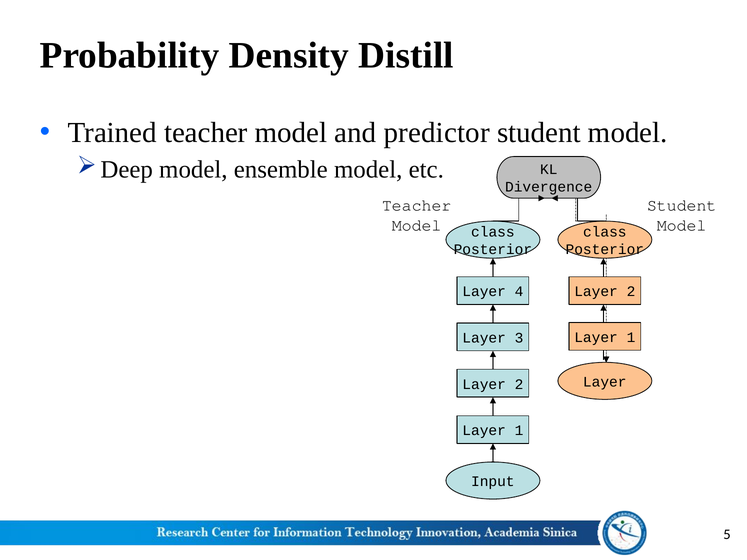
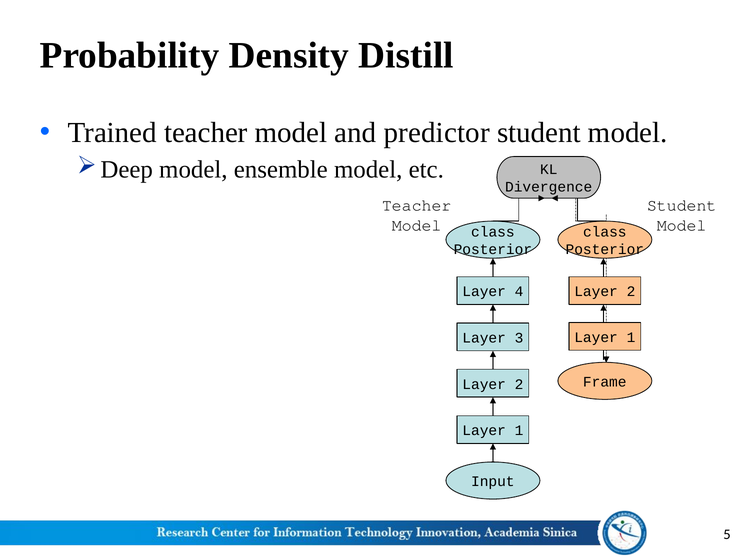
Layer at (605, 382): Layer -> Frame
